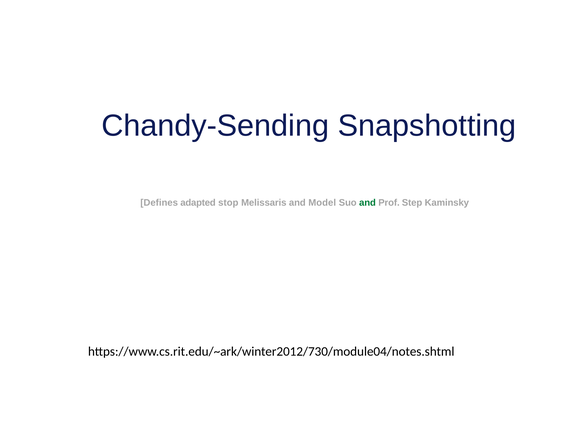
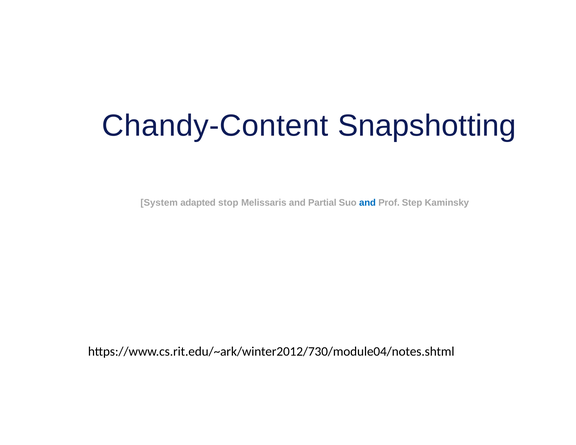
Chandy-Sending: Chandy-Sending -> Chandy-Content
Defines: Defines -> System
Model: Model -> Partial
and at (367, 203) colour: green -> blue
